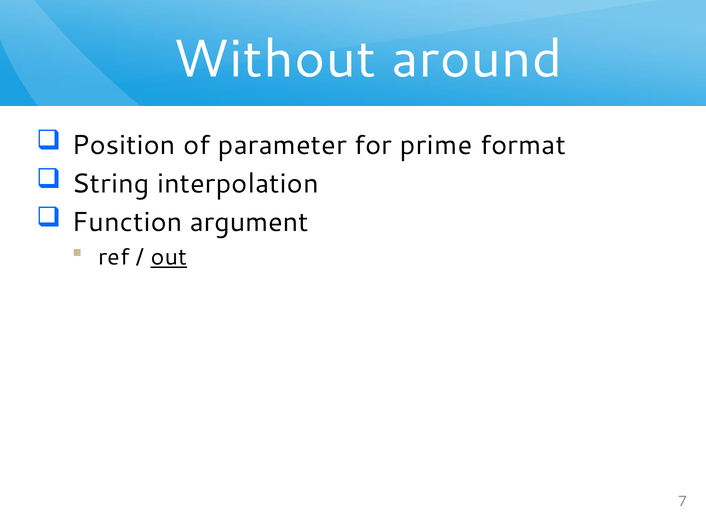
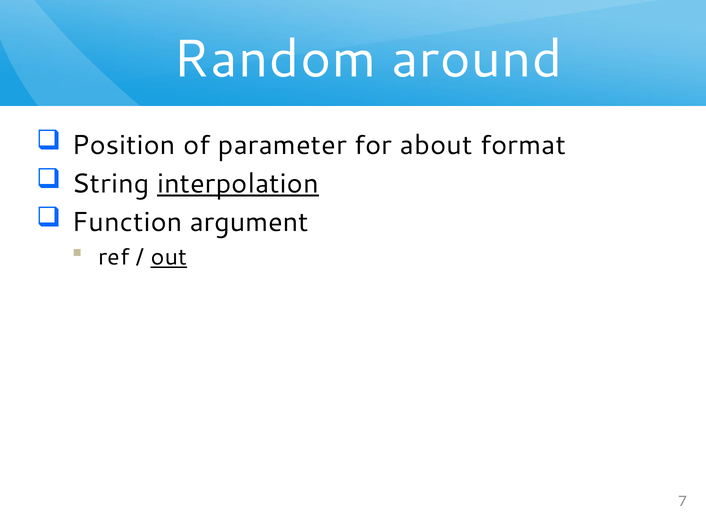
Without: Without -> Random
prime: prime -> about
interpolation underline: none -> present
